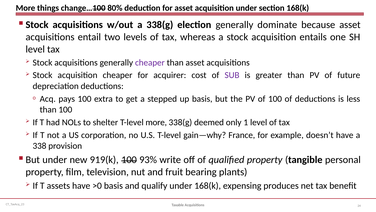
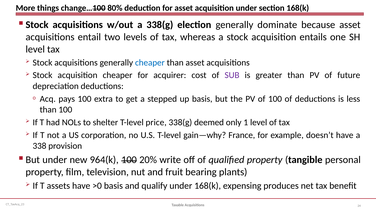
cheaper at (150, 62) colour: purple -> blue
T-level more: more -> price
919(k: 919(k -> 964(k
93%: 93% -> 20%
